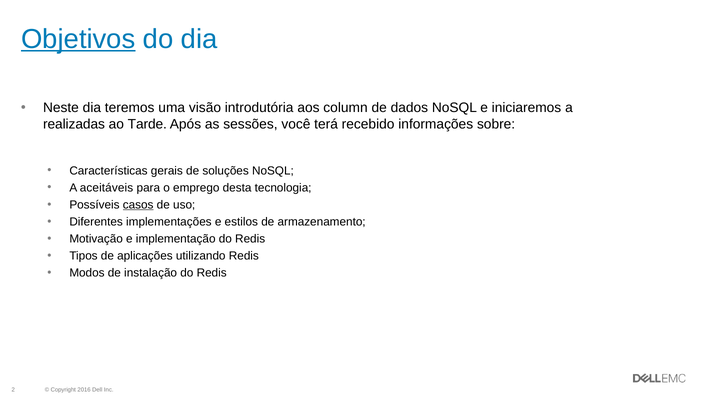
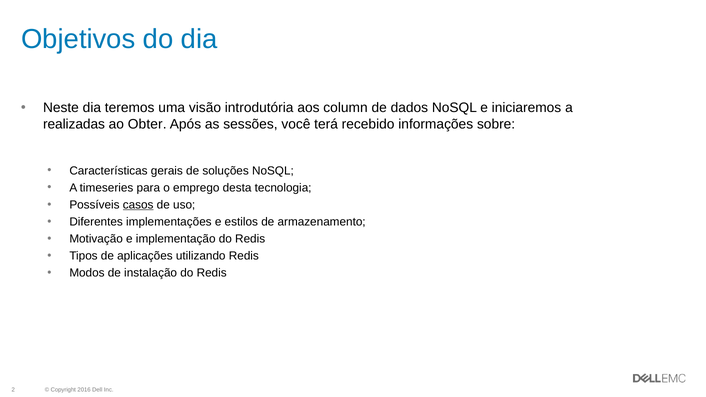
Objetivos underline: present -> none
Tarde: Tarde -> Obter
aceitáveis: aceitáveis -> timeseries
